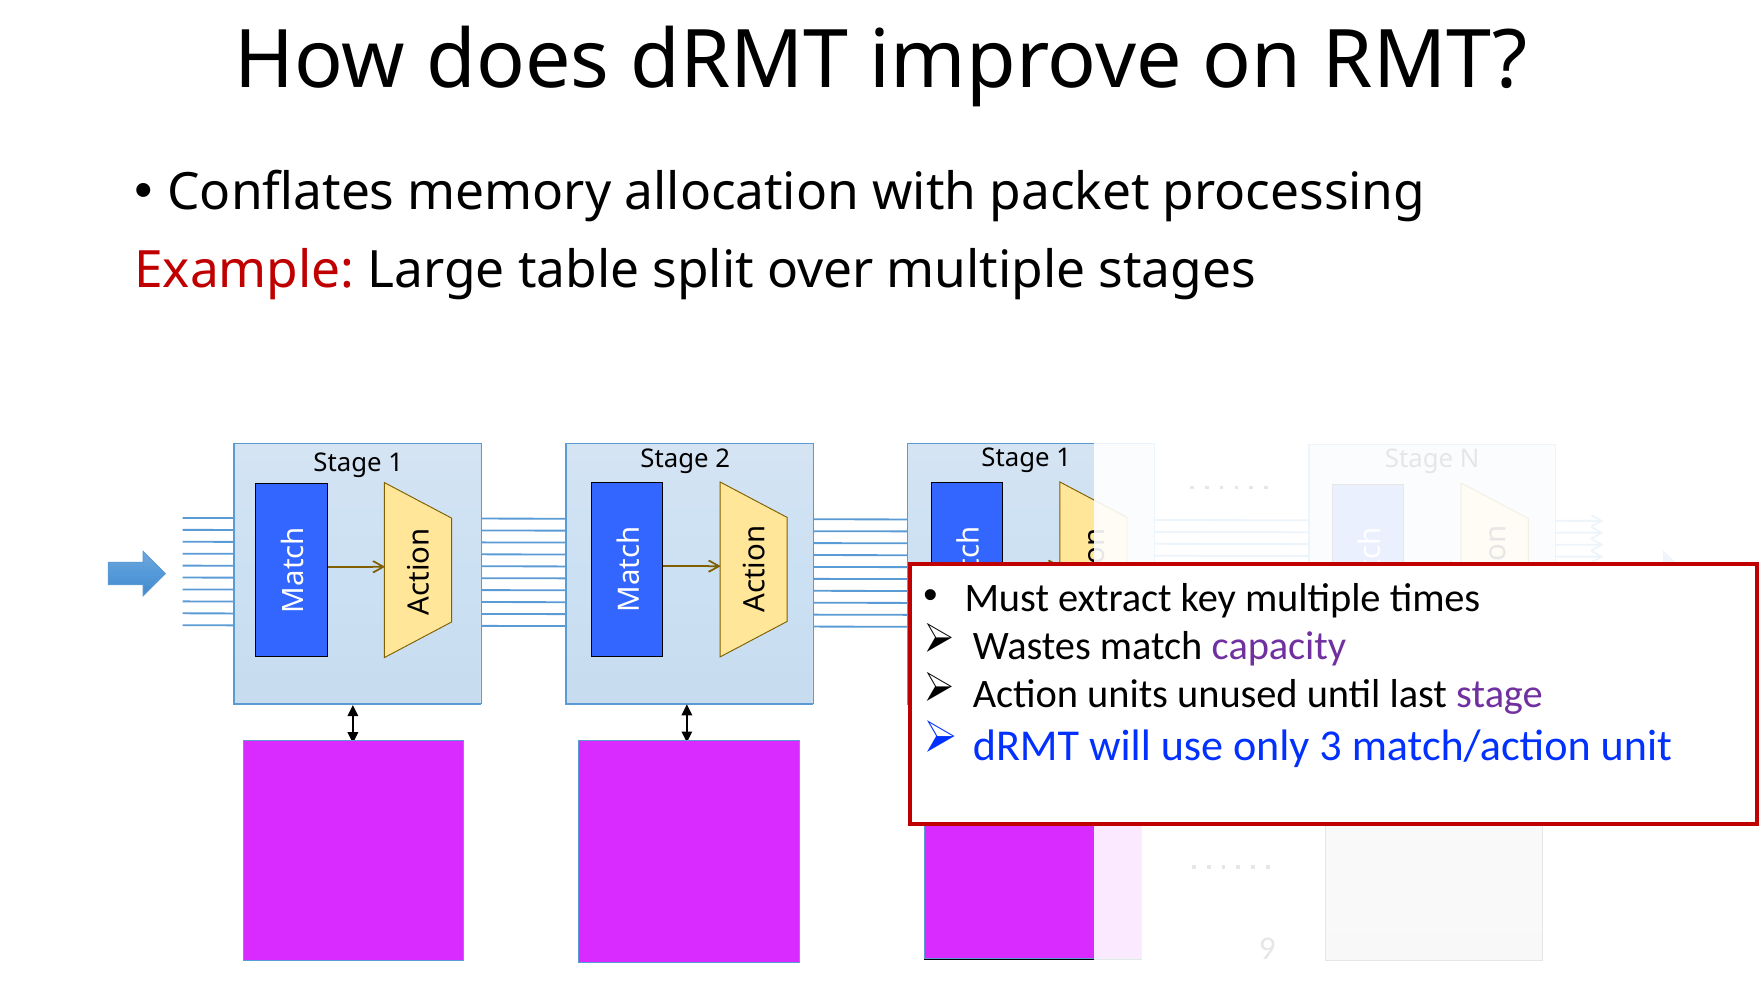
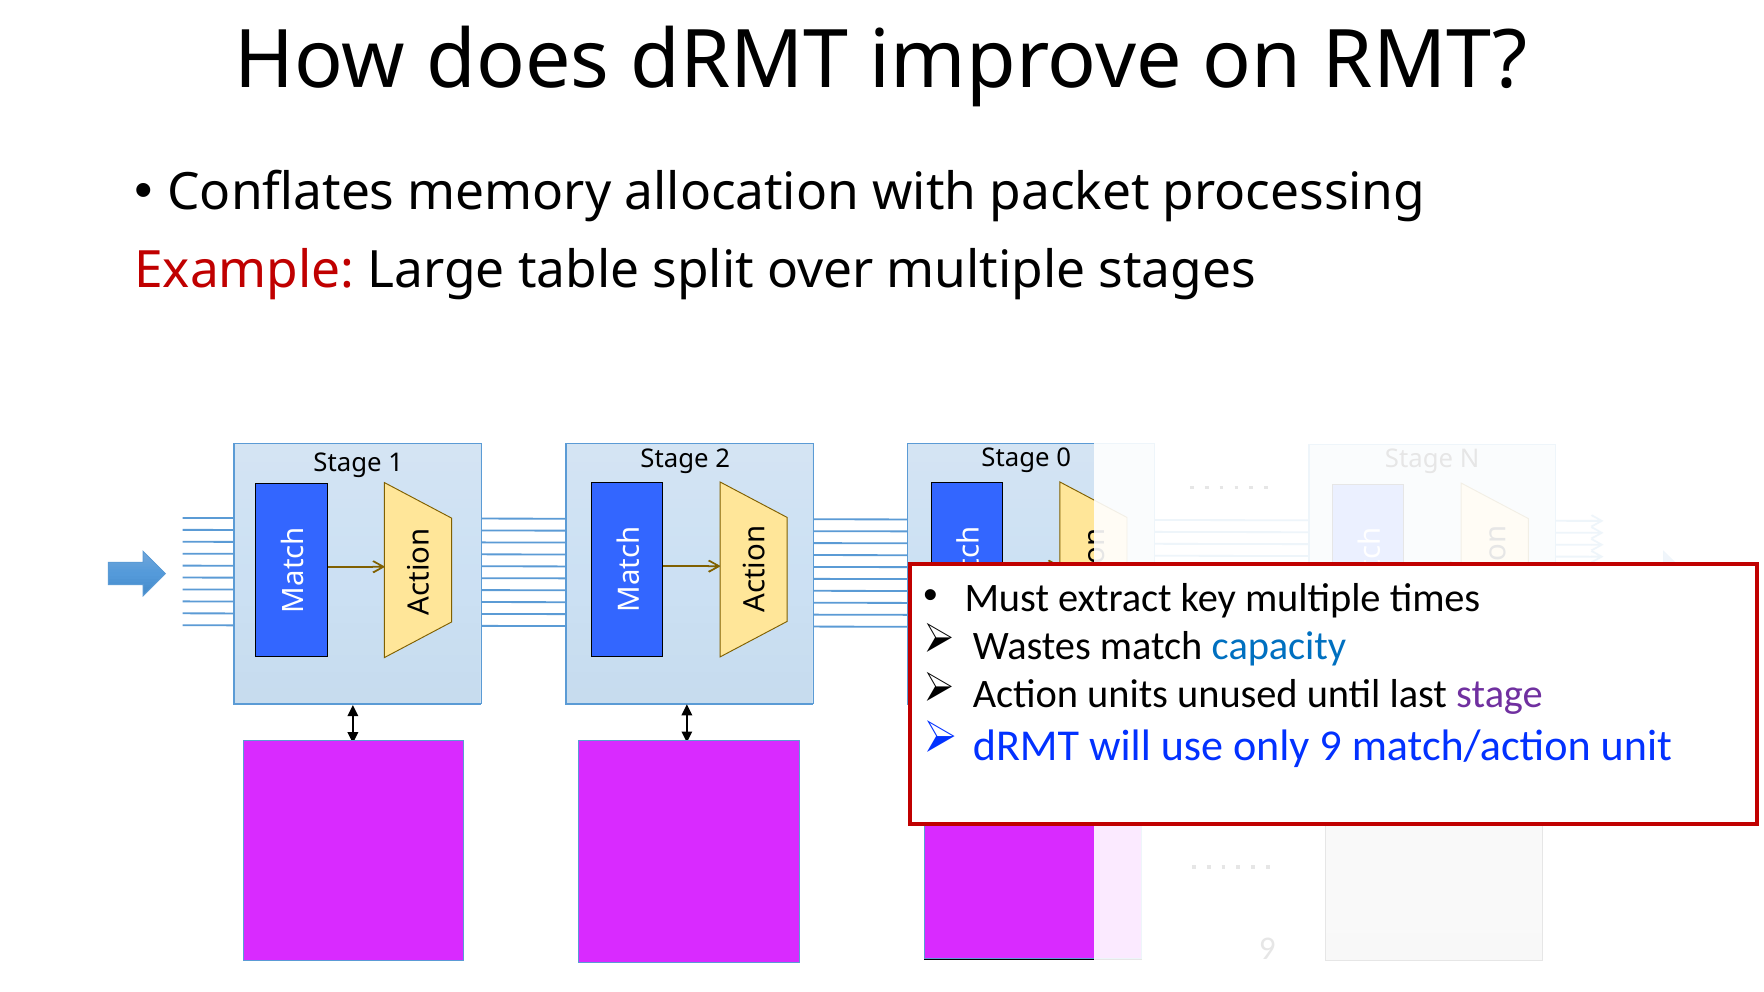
2 Stage 1: 1 -> 0
capacity colour: purple -> blue
only 3: 3 -> 9
